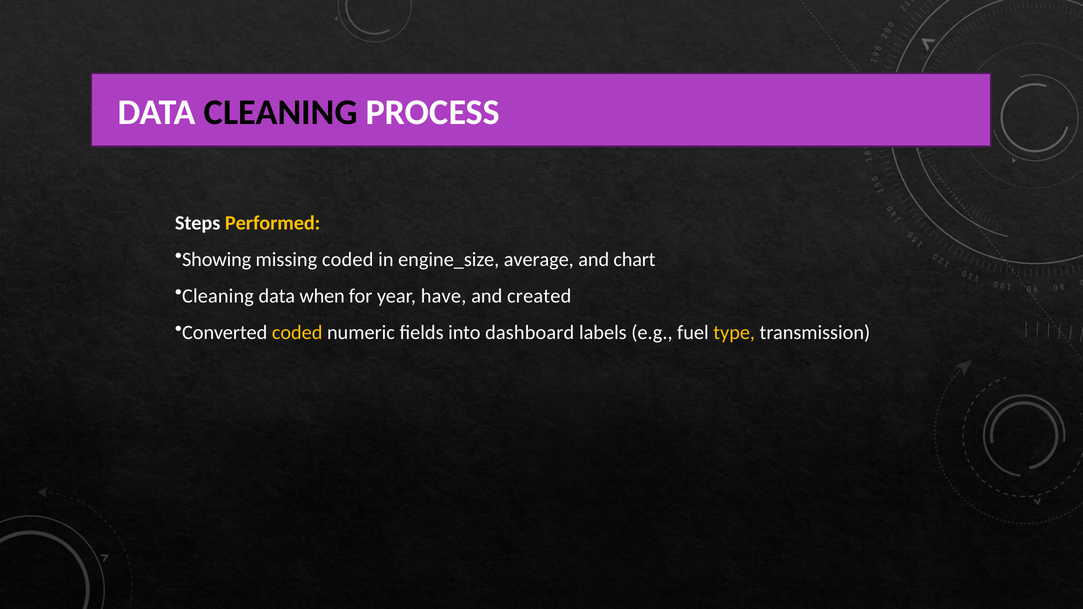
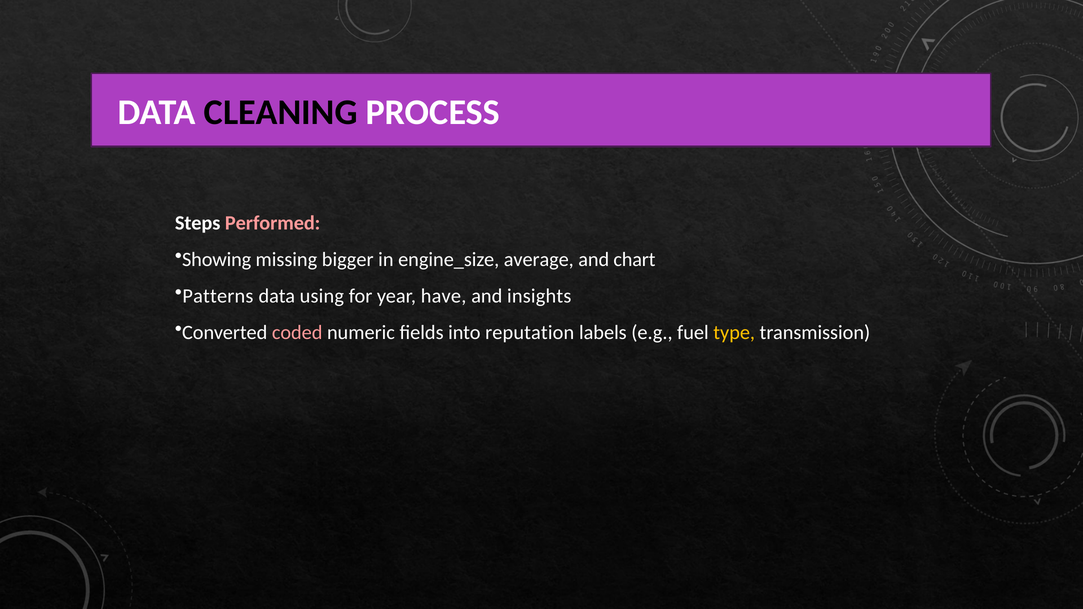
Performed colour: yellow -> pink
missing coded: coded -> bigger
Cleaning at (218, 296): Cleaning -> Patterns
when: when -> using
created: created -> insights
coded at (297, 333) colour: yellow -> pink
dashboard: dashboard -> reputation
